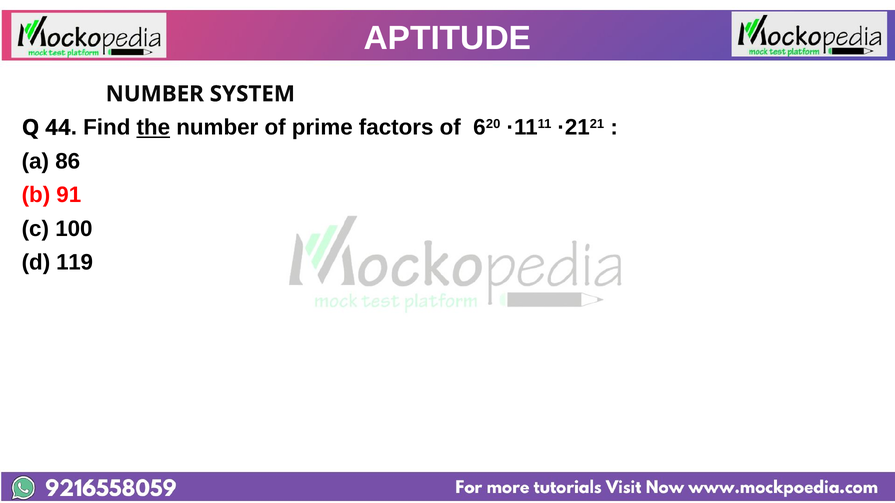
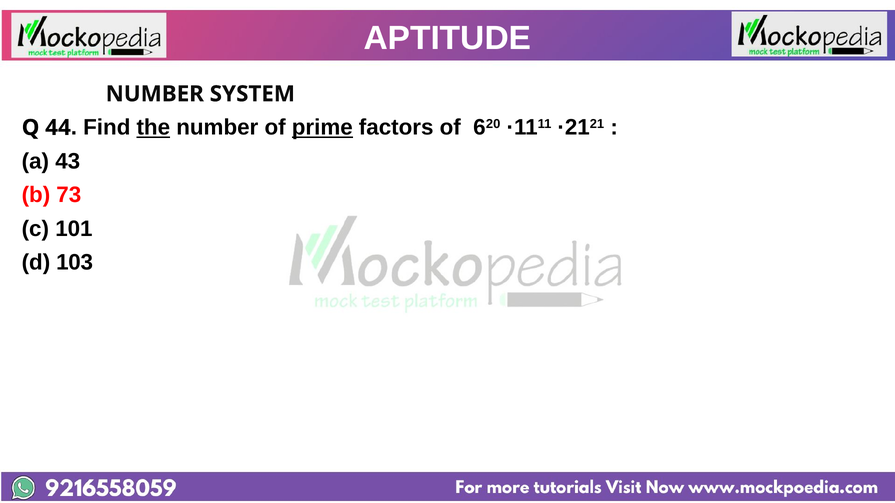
prime underline: none -> present
86: 86 -> 43
91: 91 -> 73
100: 100 -> 101
119: 119 -> 103
